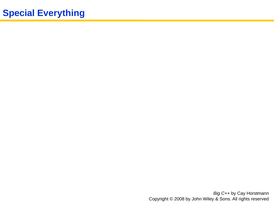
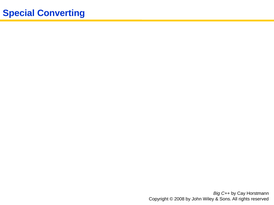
Everything: Everything -> Converting
